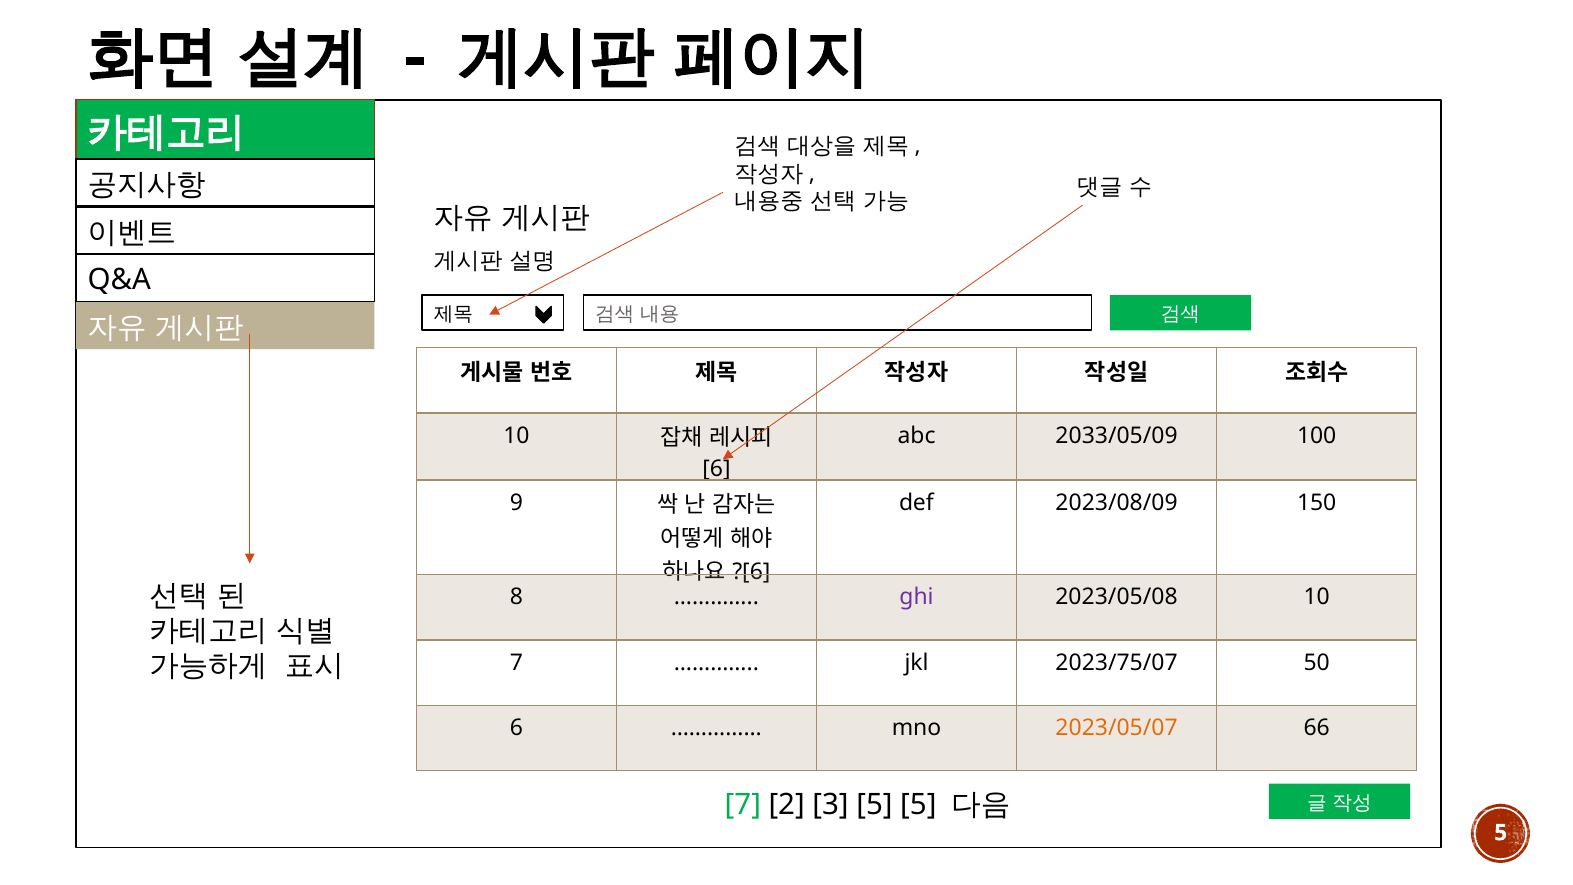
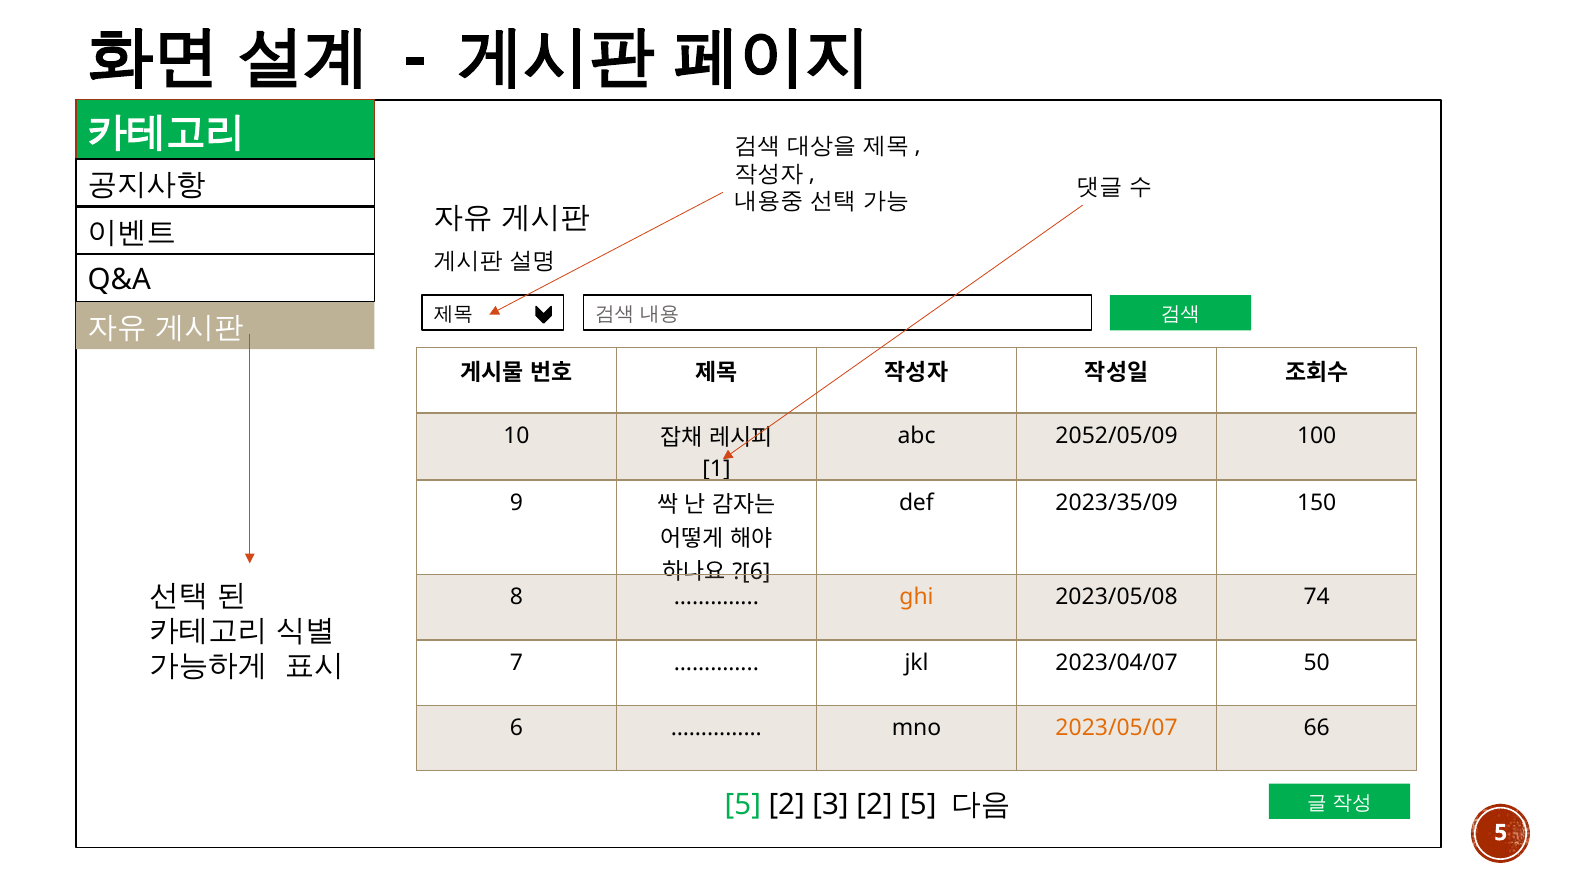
2033/05/09: 2033/05/09 -> 2052/05/09
6 at (717, 469): 6 -> 1
2023/08/09: 2023/08/09 -> 2023/35/09
ghi colour: purple -> orange
2023/05/08 10: 10 -> 74
2023/75/07: 2023/75/07 -> 2023/04/07
7 at (743, 805): 7 -> 5
3 5: 5 -> 2
